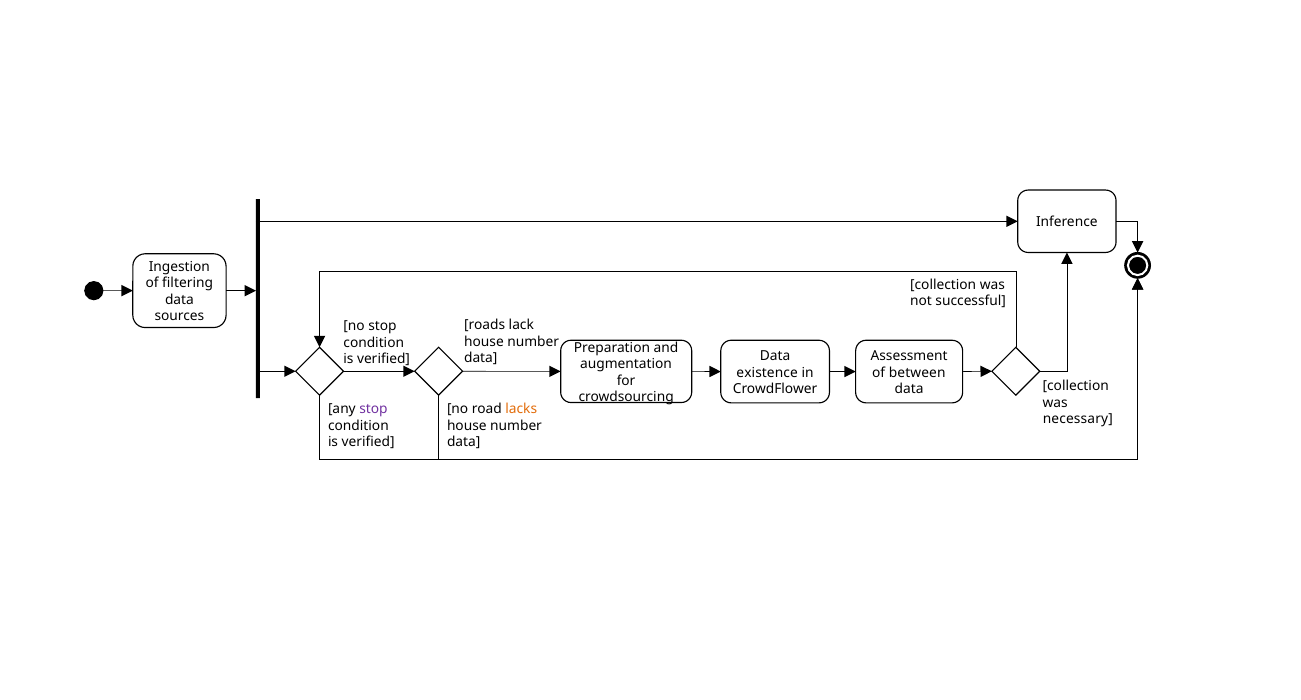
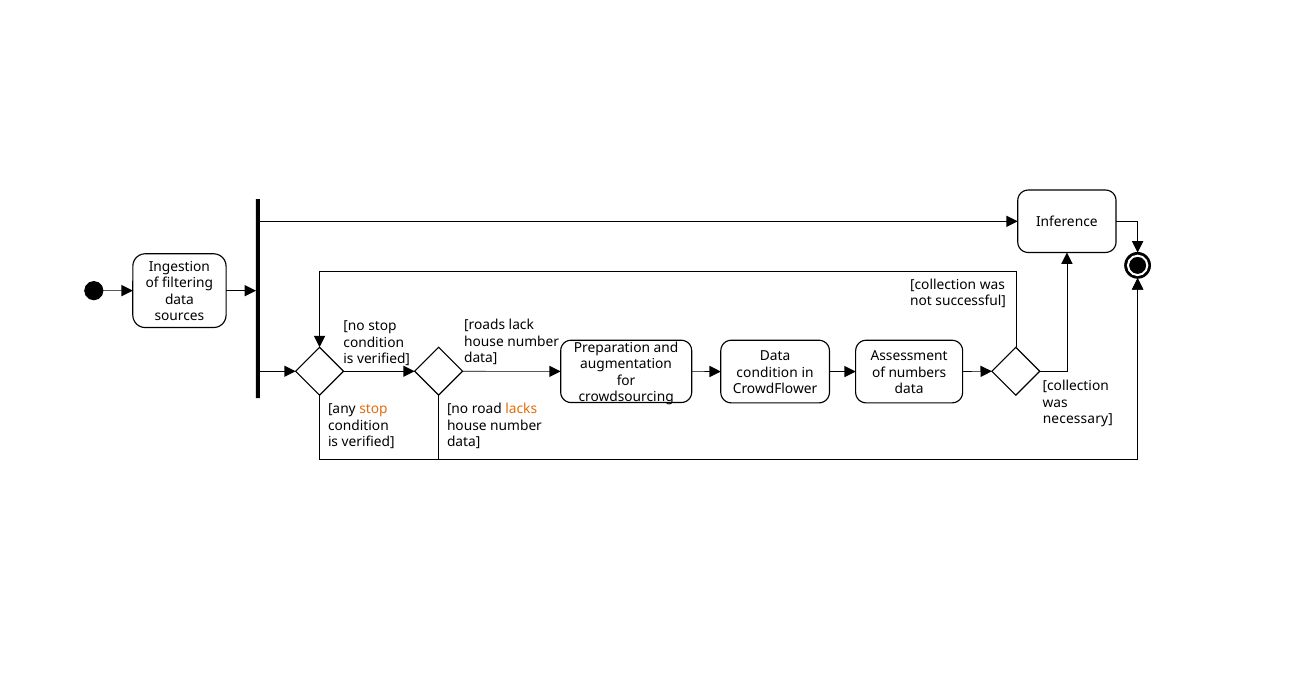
existence at (767, 372): existence -> condition
between: between -> numbers
stop at (373, 409) colour: purple -> orange
